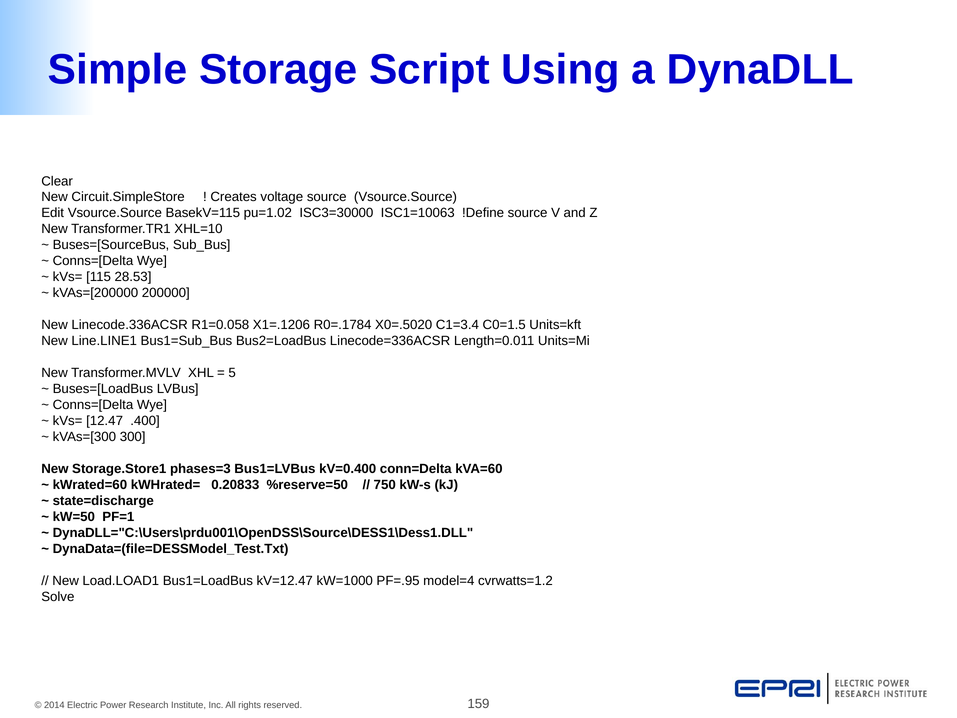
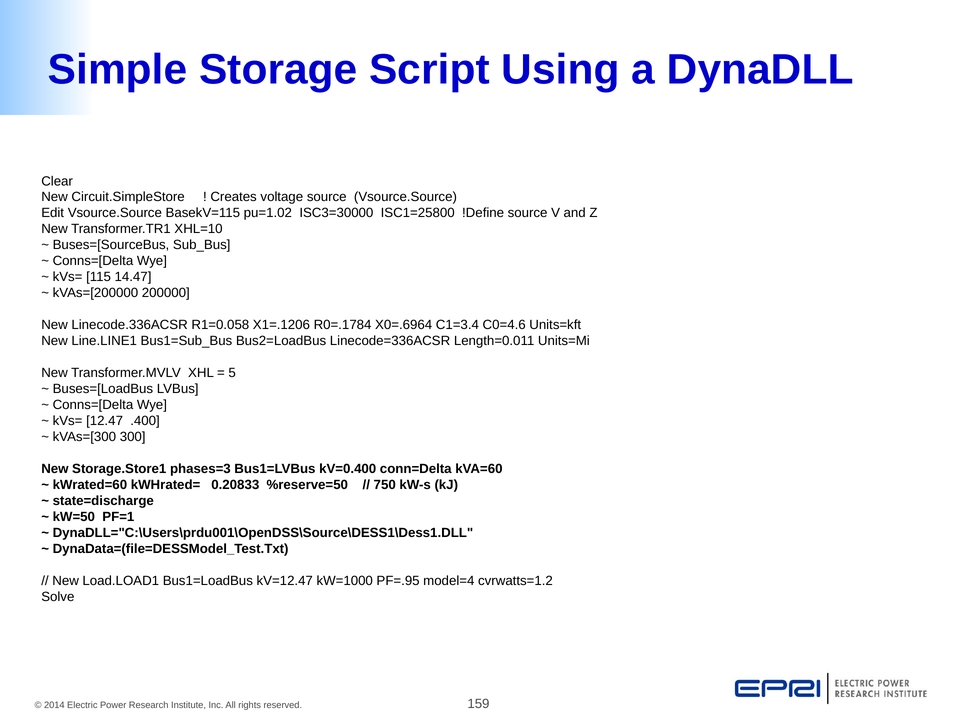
ISC1=10063: ISC1=10063 -> ISC1=25800
28.53: 28.53 -> 14.47
X0=.5020: X0=.5020 -> X0=.6964
C0=1.5: C0=1.5 -> C0=4.6
